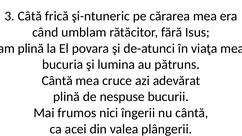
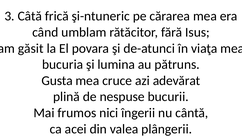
plină at (31, 48): plină -> găsit
Cântă at (57, 81): Cântă -> Gusta
